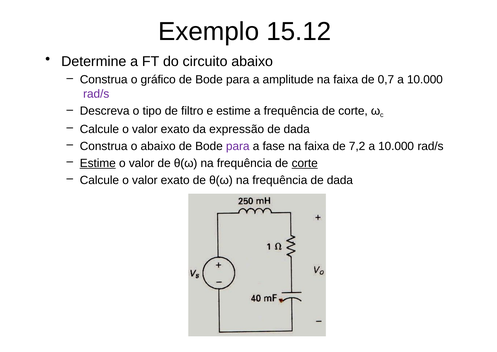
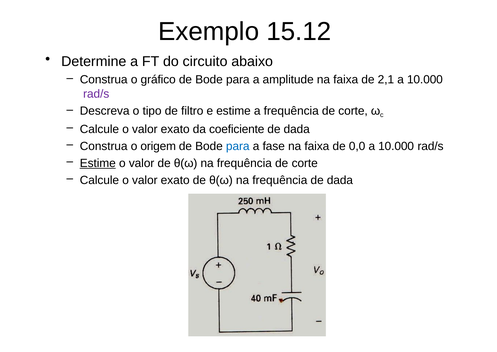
0,7: 0,7 -> 2,1
expressão: expressão -> coeficiente
o abaixo: abaixo -> origem
para at (238, 146) colour: purple -> blue
7,2: 7,2 -> 0,0
corte at (305, 163) underline: present -> none
